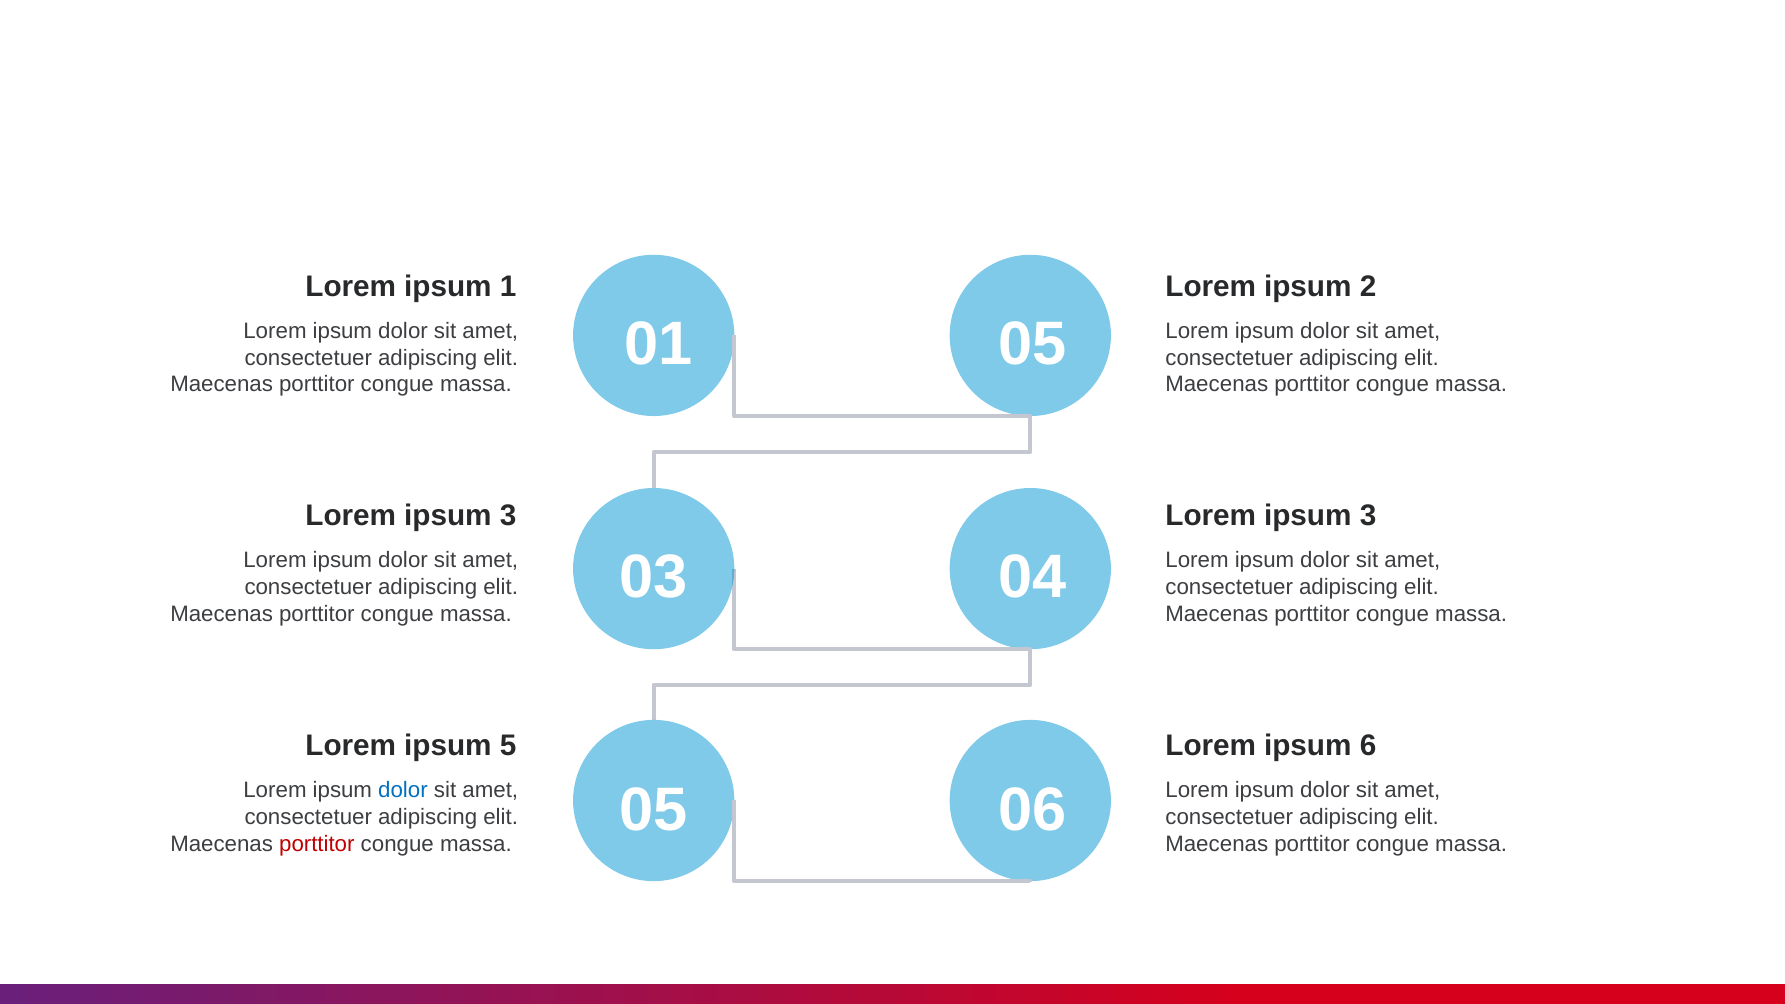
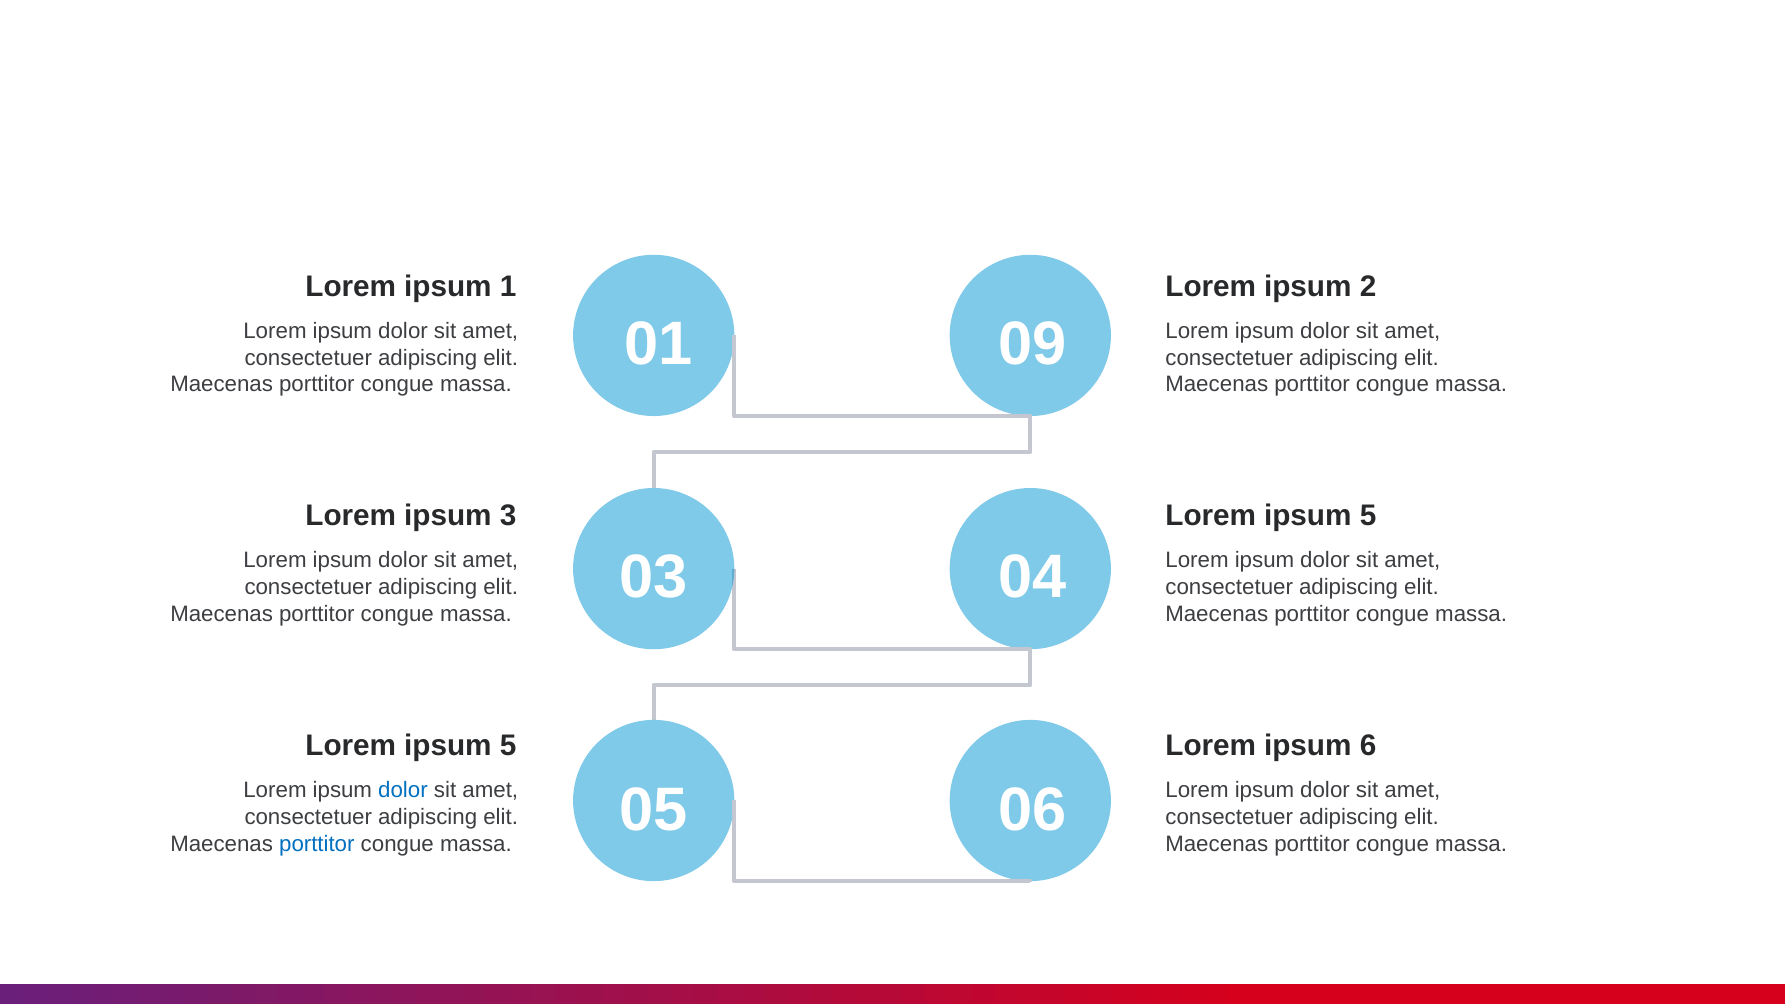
01 05: 05 -> 09
3 at (1368, 516): 3 -> 5
porttitor at (317, 844) colour: red -> blue
